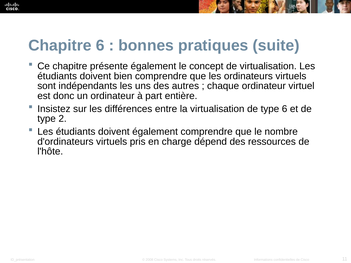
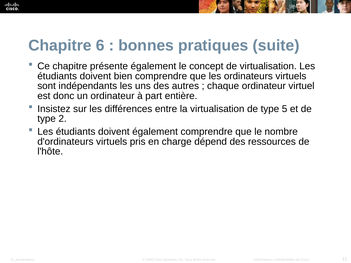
type 6: 6 -> 5
